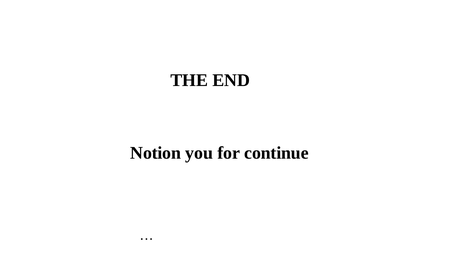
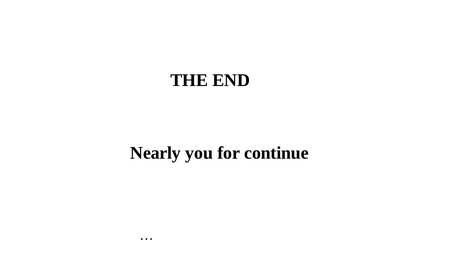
Notion: Notion -> Nearly
